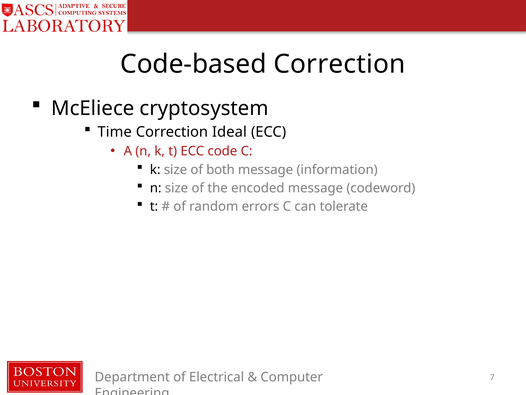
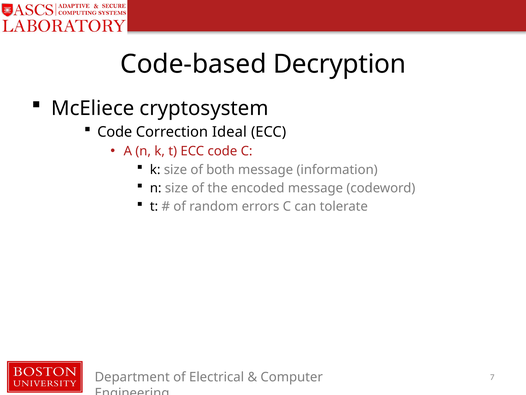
Code-based Correction: Correction -> Decryption
Time at (115, 132): Time -> Code
